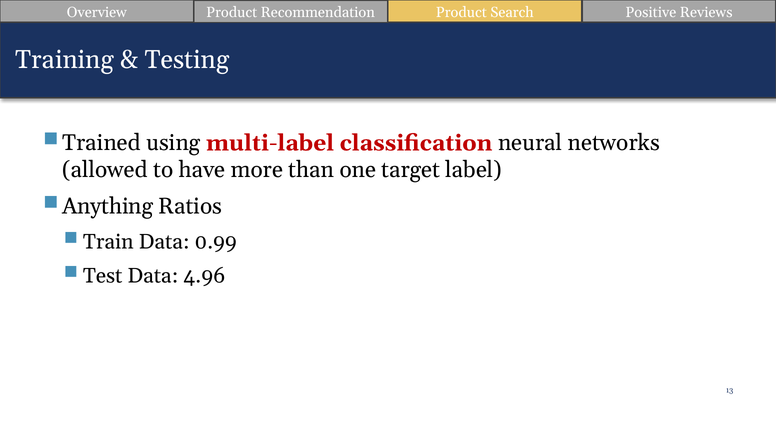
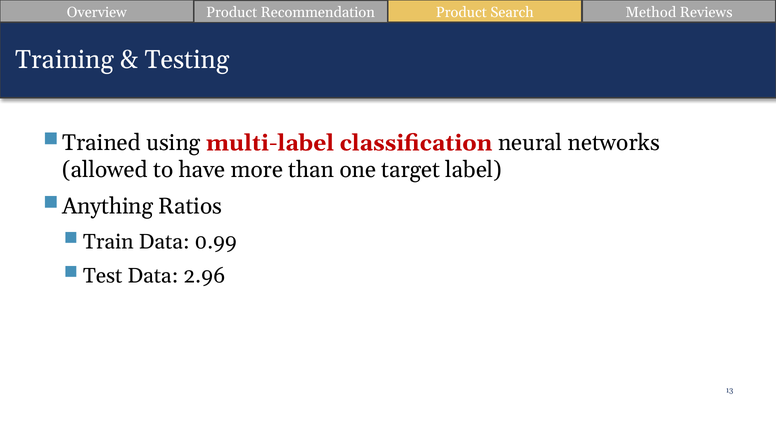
Positive: Positive -> Method
4.96: 4.96 -> 2.96
